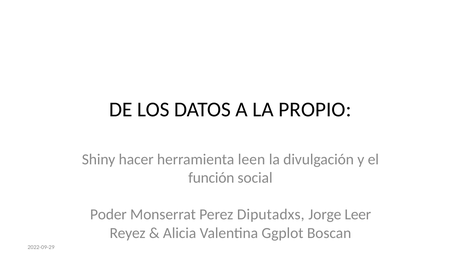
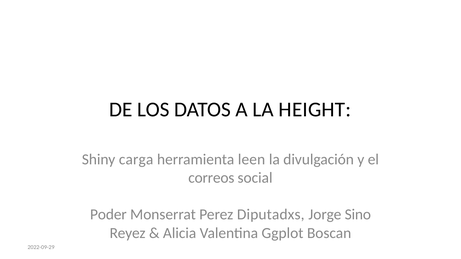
PROPIO: PROPIO -> HEIGHT
hacer: hacer -> carga
función: función -> correos
Leer: Leer -> Sino
